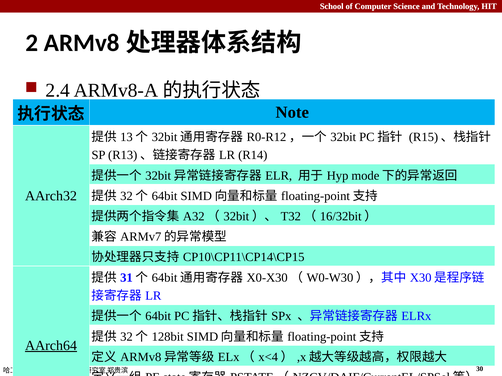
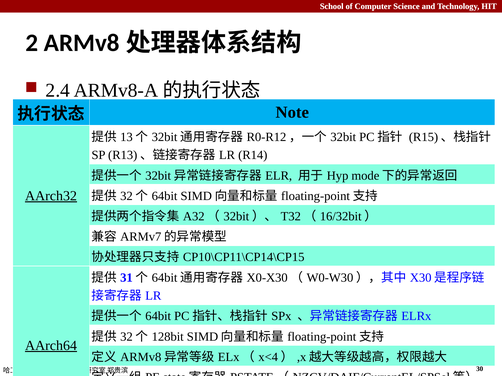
AArch32 underline: none -> present
